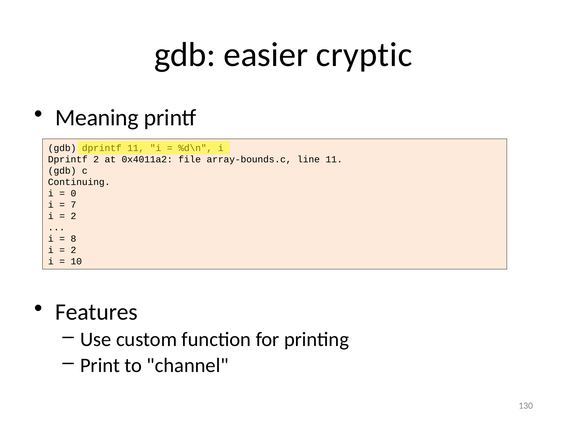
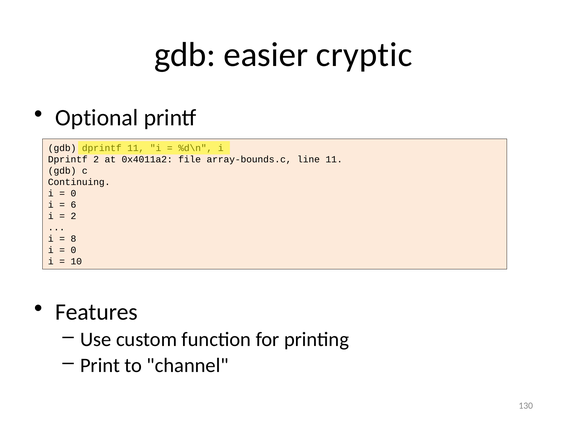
Meaning: Meaning -> Optional
7: 7 -> 6
2 at (73, 250): 2 -> 0
